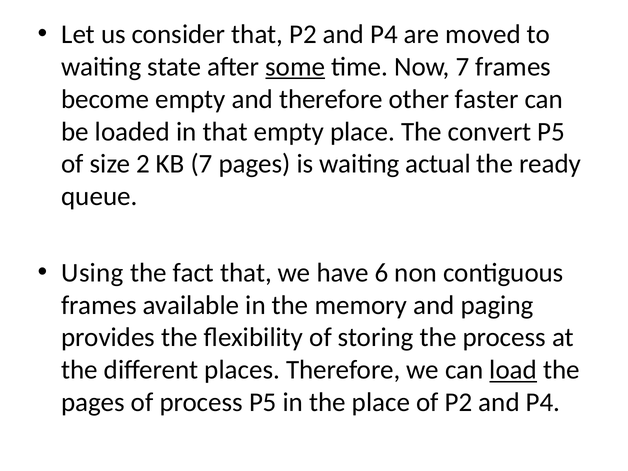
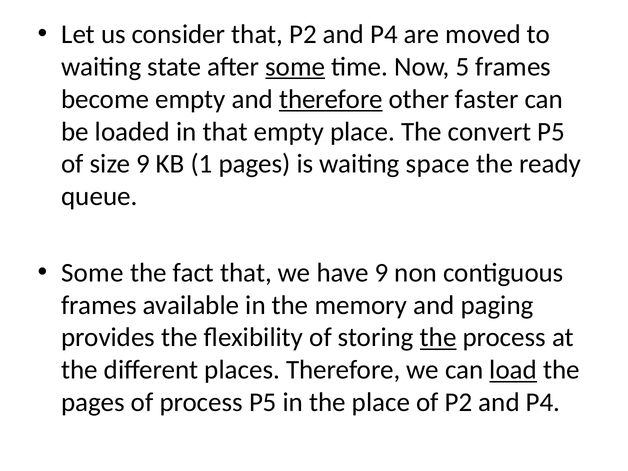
Now 7: 7 -> 5
therefore at (331, 99) underline: none -> present
size 2: 2 -> 9
KB 7: 7 -> 1
actual: actual -> space
Using at (92, 273): Using -> Some
have 6: 6 -> 9
the at (438, 338) underline: none -> present
